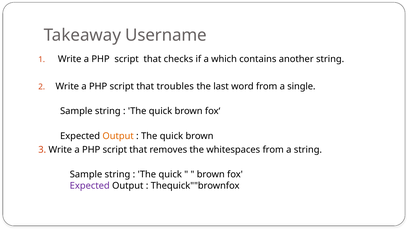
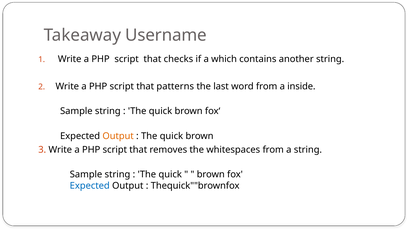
troubles: troubles -> patterns
single: single -> inside
Expected at (90, 186) colour: purple -> blue
